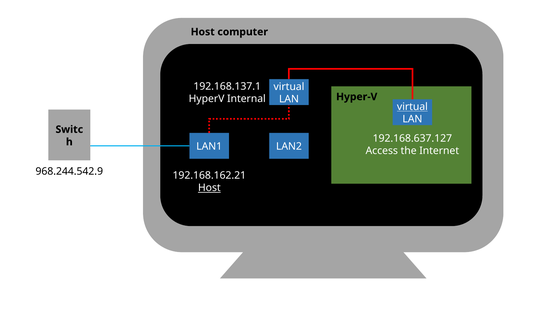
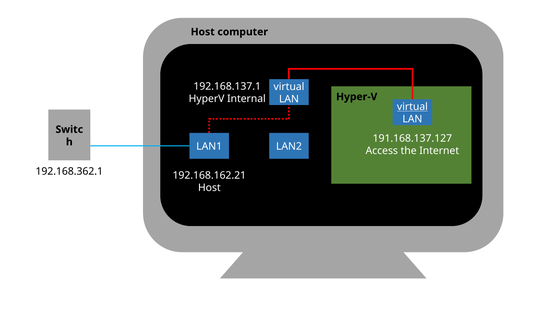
192.168.637.127: 192.168.637.127 -> 191.168.137.127
968.244.542.9: 968.244.542.9 -> 192.168.362.1
Host at (209, 188) underline: present -> none
